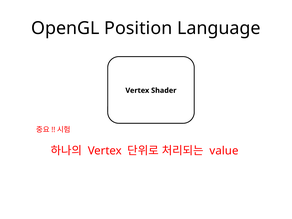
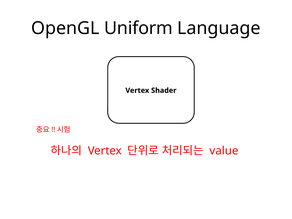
Position: Position -> Uniform
